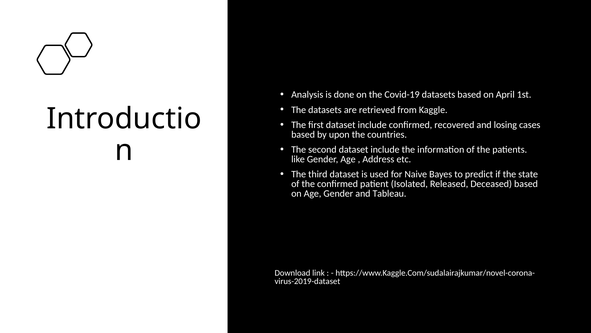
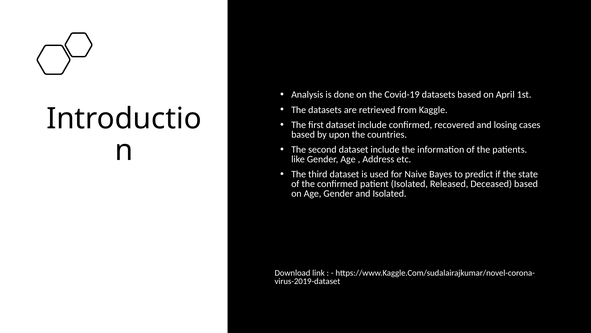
and Tableau: Tableau -> Isolated
